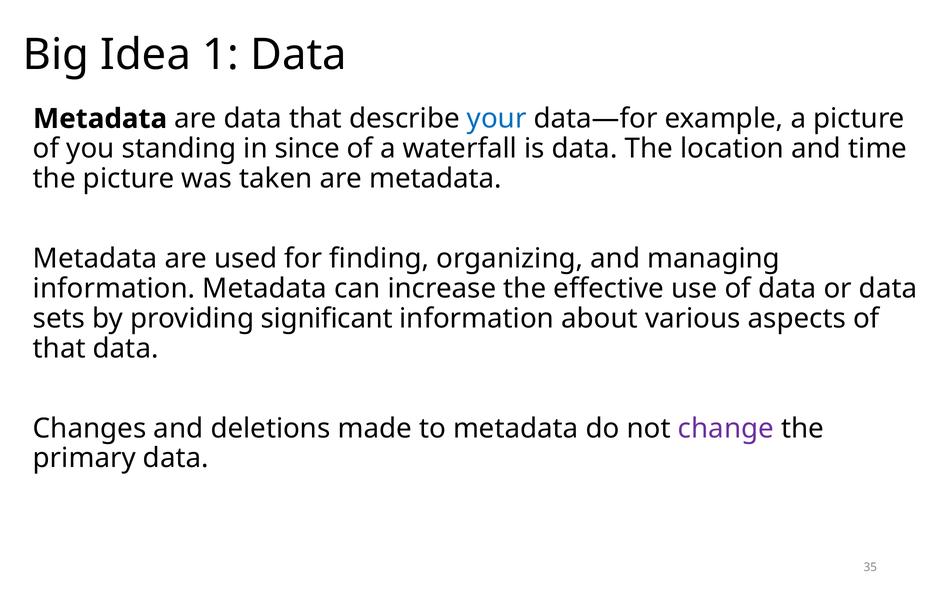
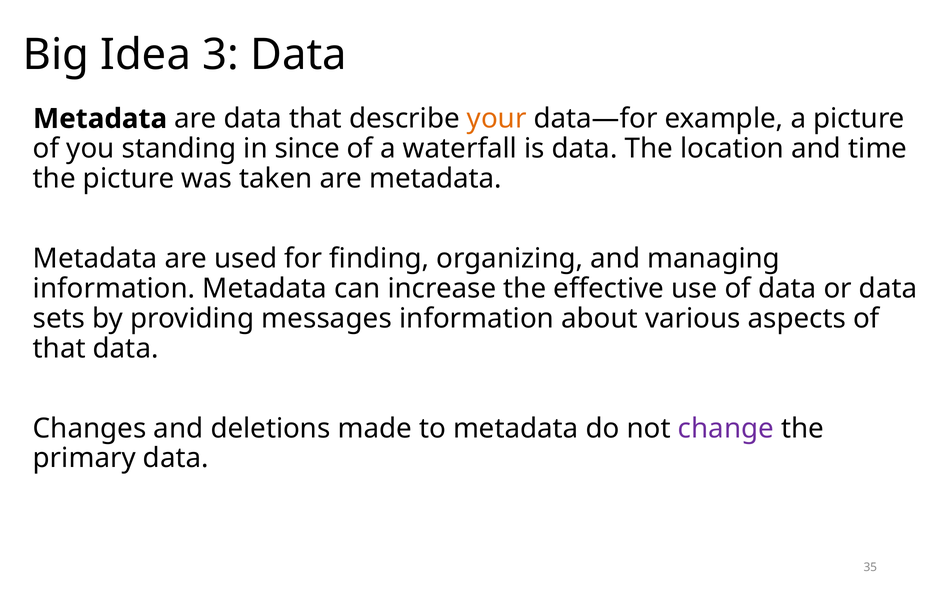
1: 1 -> 3
your colour: blue -> orange
significant: significant -> messages
